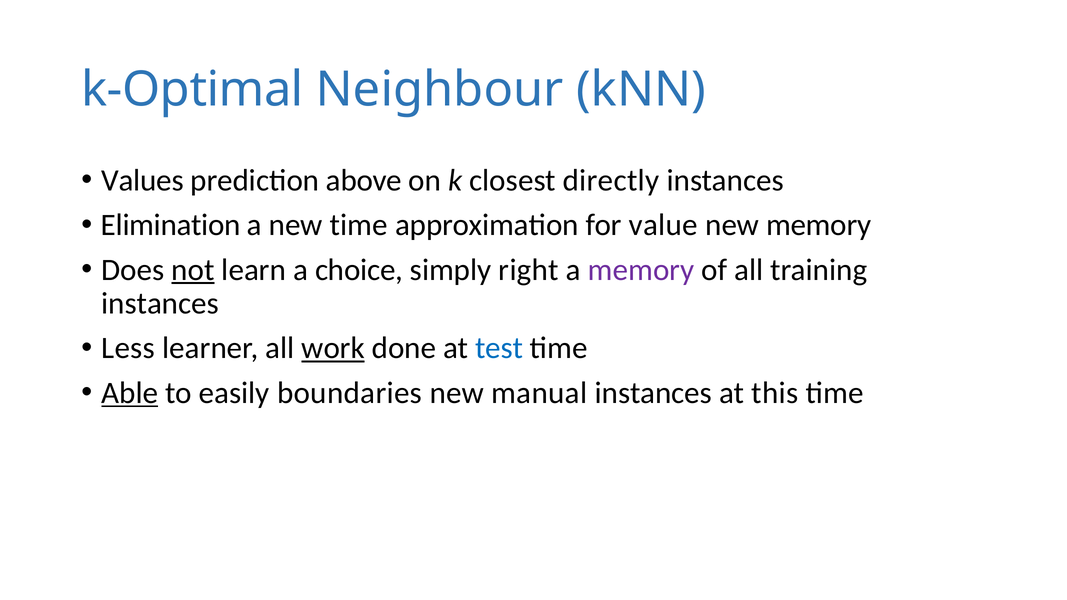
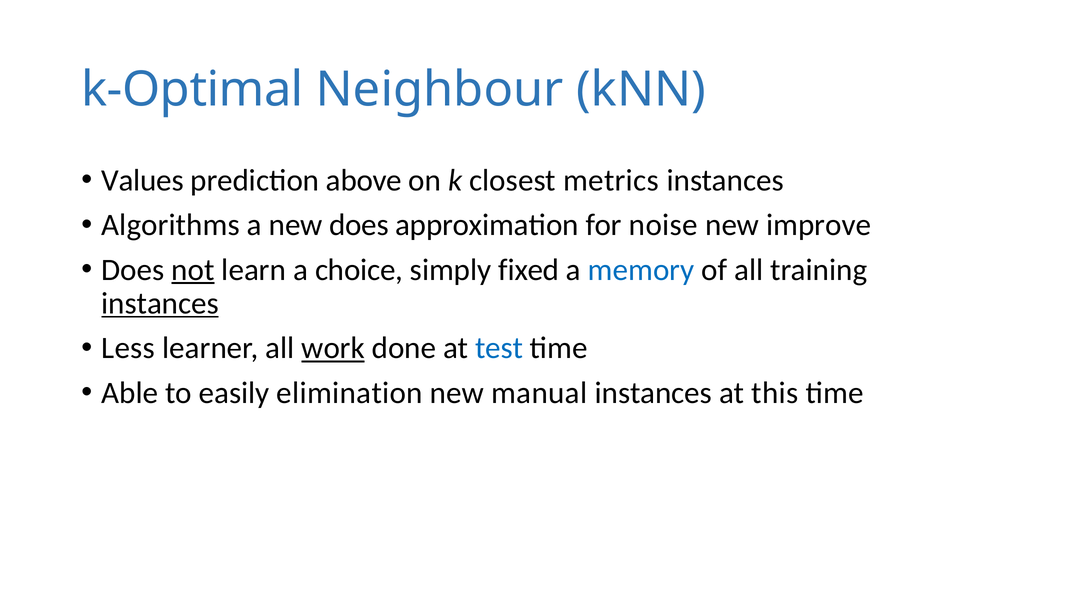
directly: directly -> metrics
Elimination: Elimination -> Algorithms
new time: time -> does
value: value -> noise
new memory: memory -> improve
right: right -> fixed
memory at (641, 270) colour: purple -> blue
instances at (160, 303) underline: none -> present
Able underline: present -> none
boundaries: boundaries -> elimination
